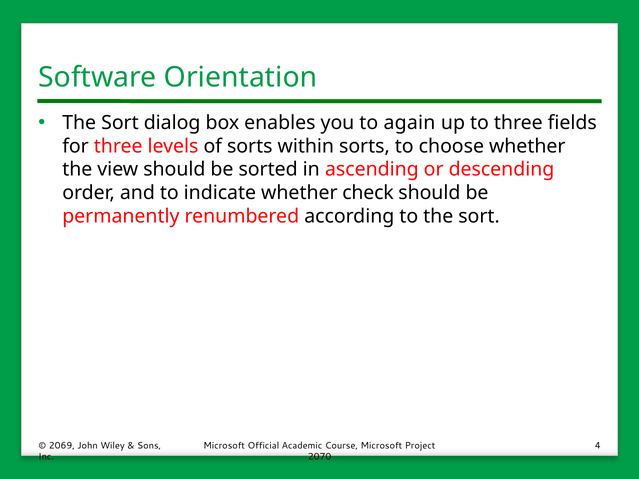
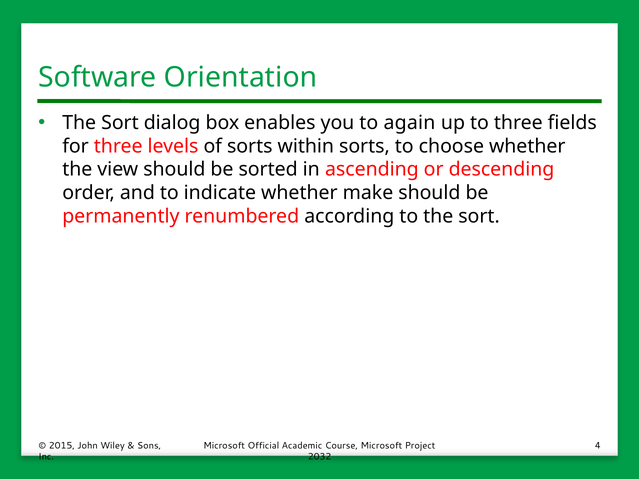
check: check -> make
2069: 2069 -> 2015
2070: 2070 -> 2032
